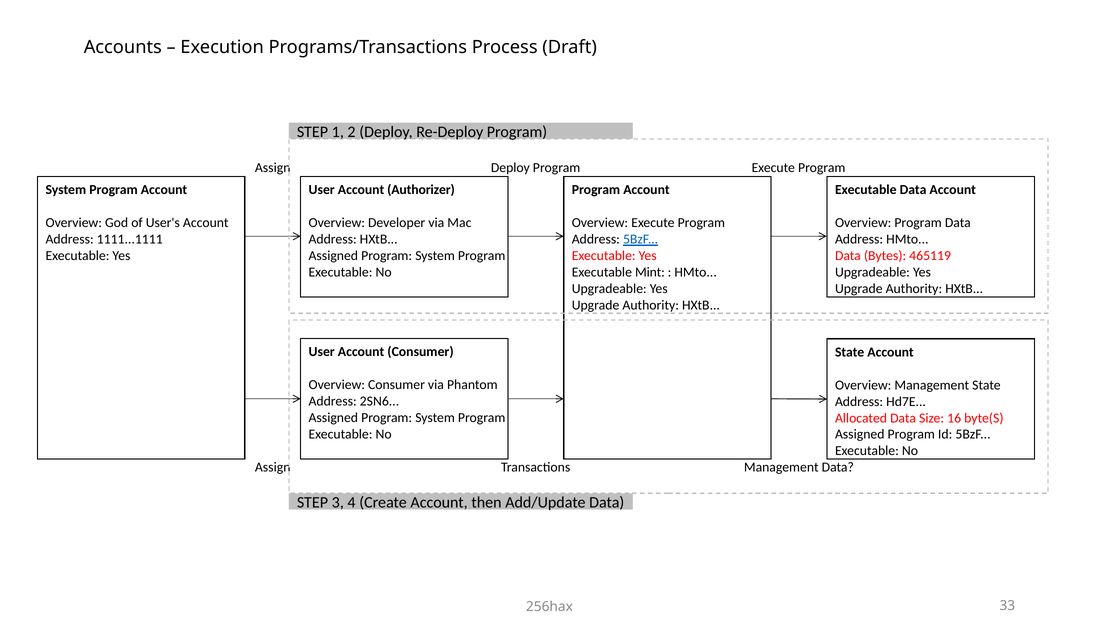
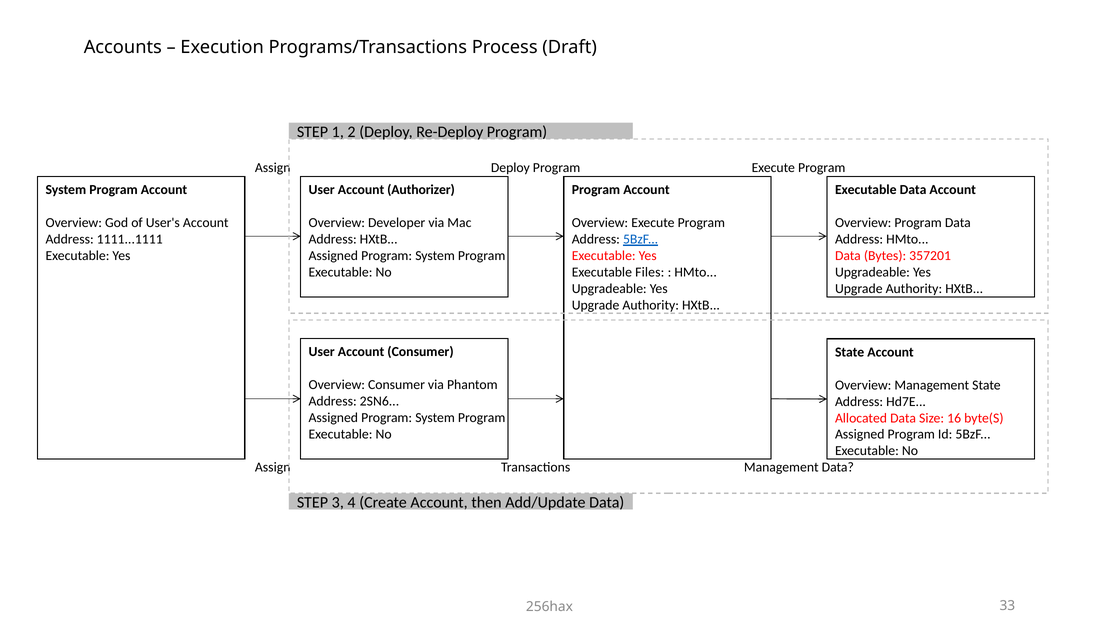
465119: 465119 -> 357201
Mint: Mint -> Files
